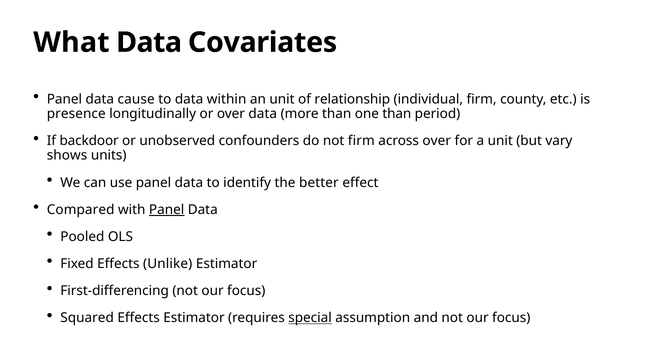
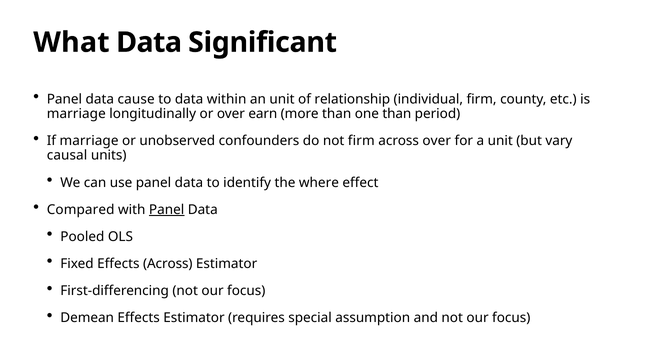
Covariates: Covariates -> Significant
presence at (76, 114): presence -> marriage
over data: data -> earn
If backdoor: backdoor -> marriage
shows: shows -> causal
better: better -> where
Effects Unlike: Unlike -> Across
Squared: Squared -> Demean
special underline: present -> none
